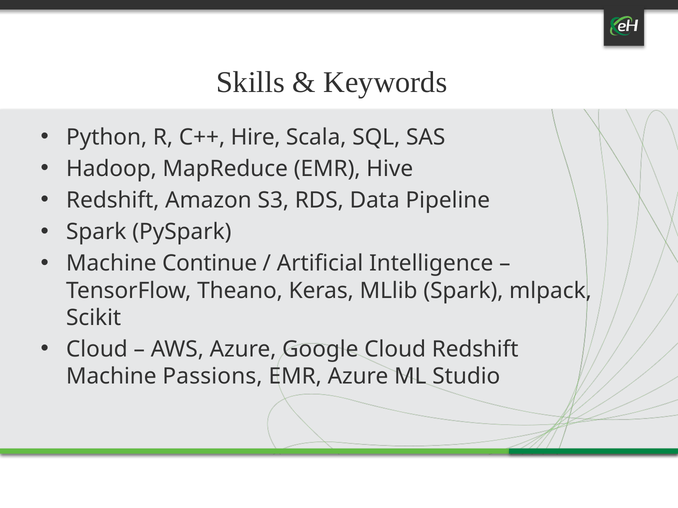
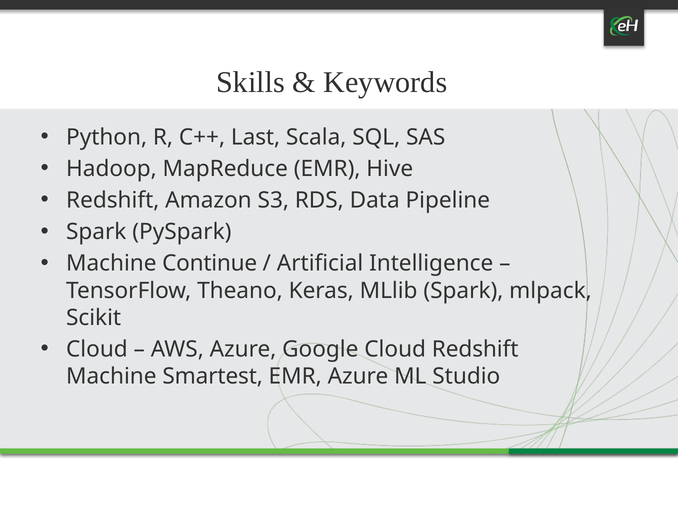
Hire: Hire -> Last
Passions: Passions -> Smartest
